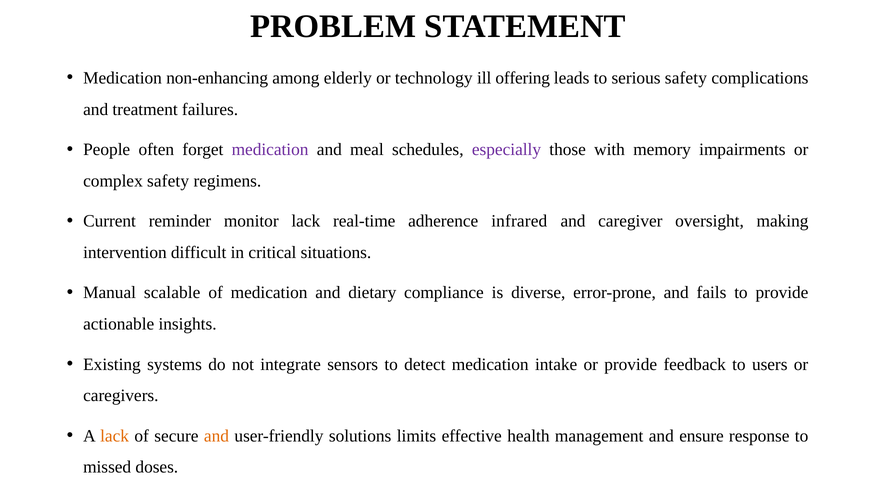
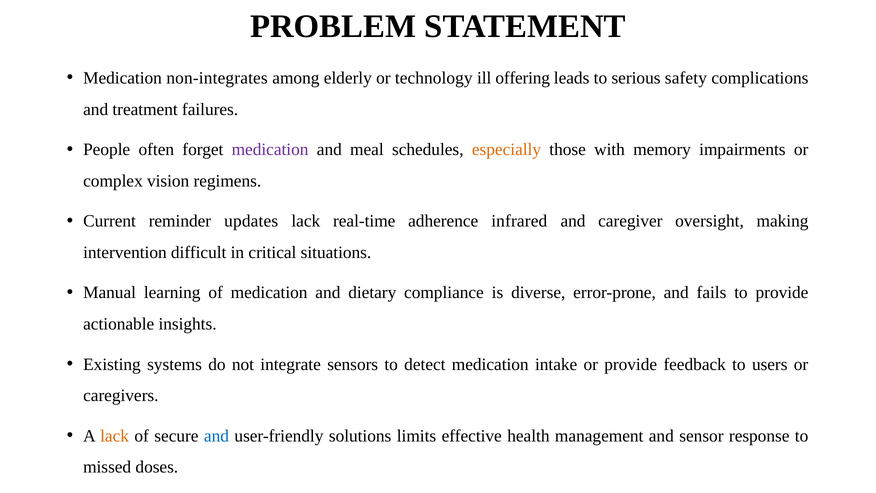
non-enhancing: non-enhancing -> non-integrates
especially colour: purple -> orange
complex safety: safety -> vision
monitor: monitor -> updates
scalable: scalable -> learning
and at (216, 436) colour: orange -> blue
ensure: ensure -> sensor
